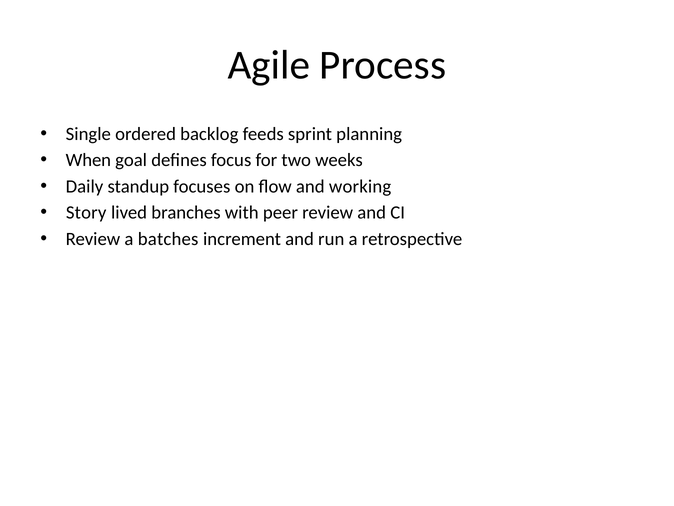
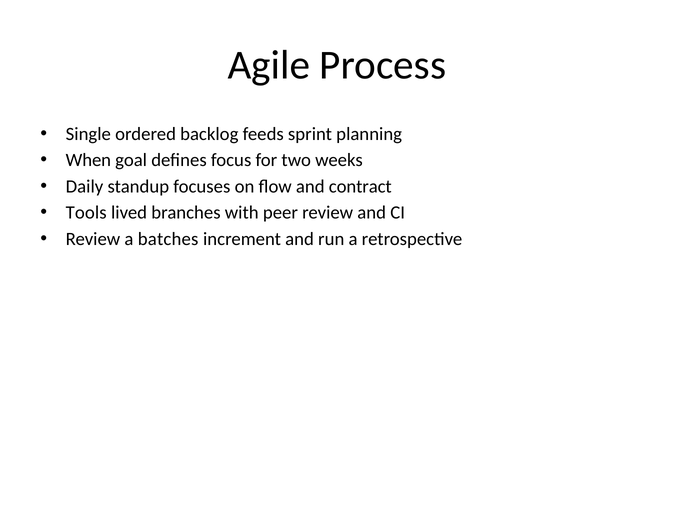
working: working -> contract
Story: Story -> Tools
